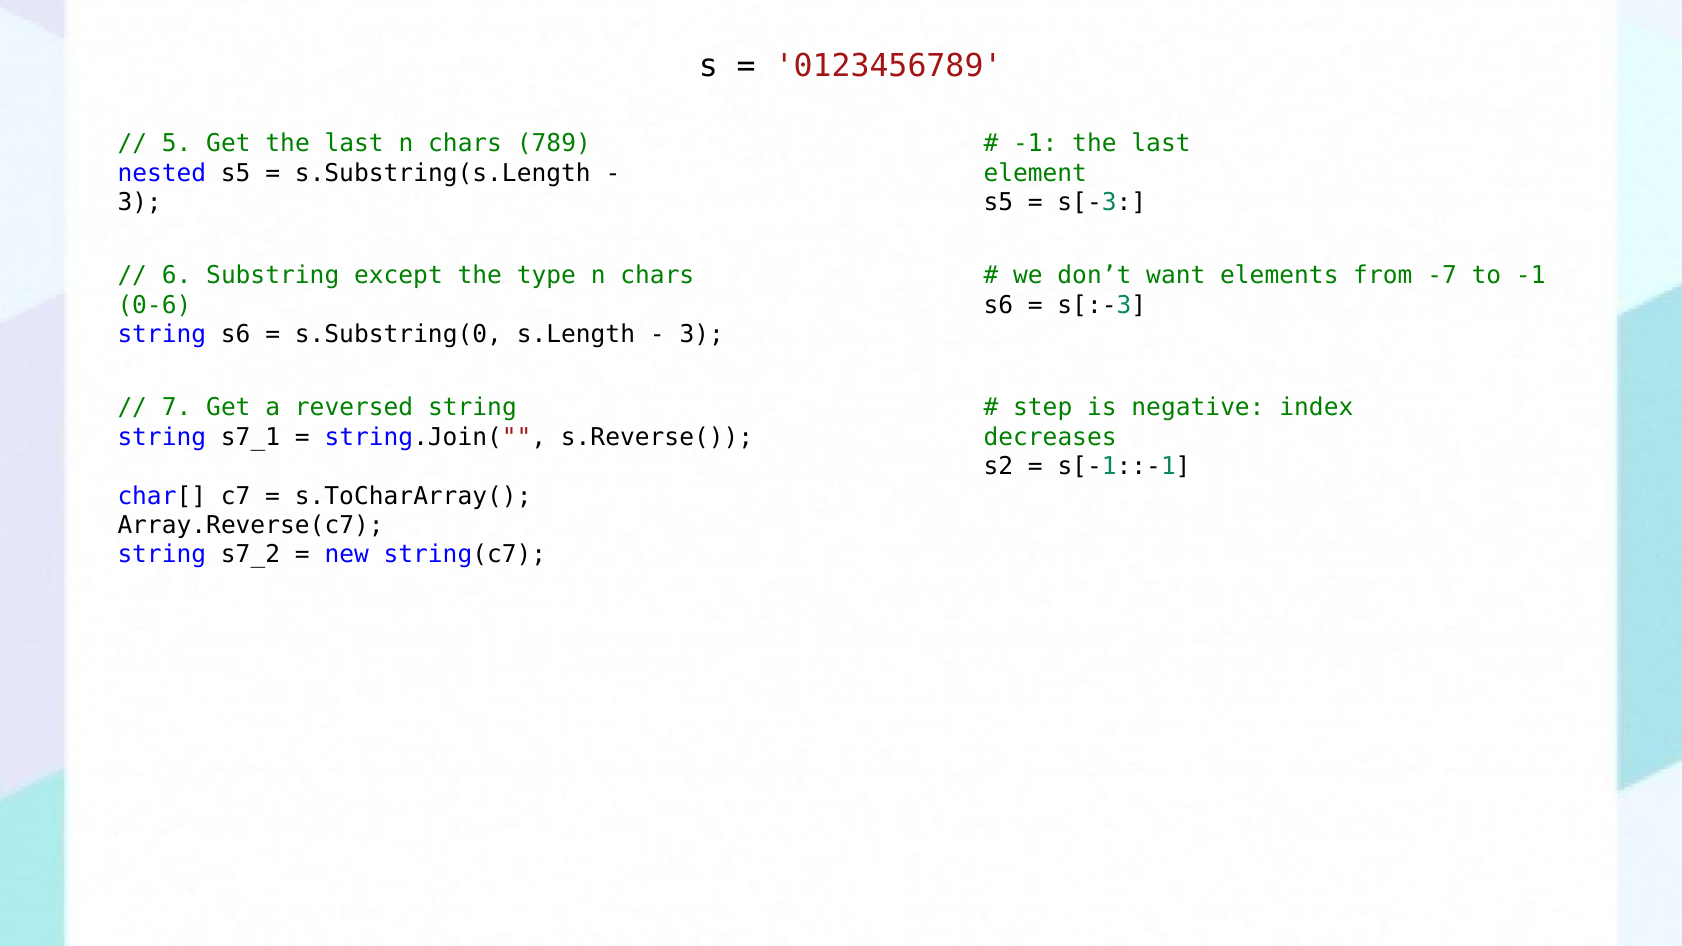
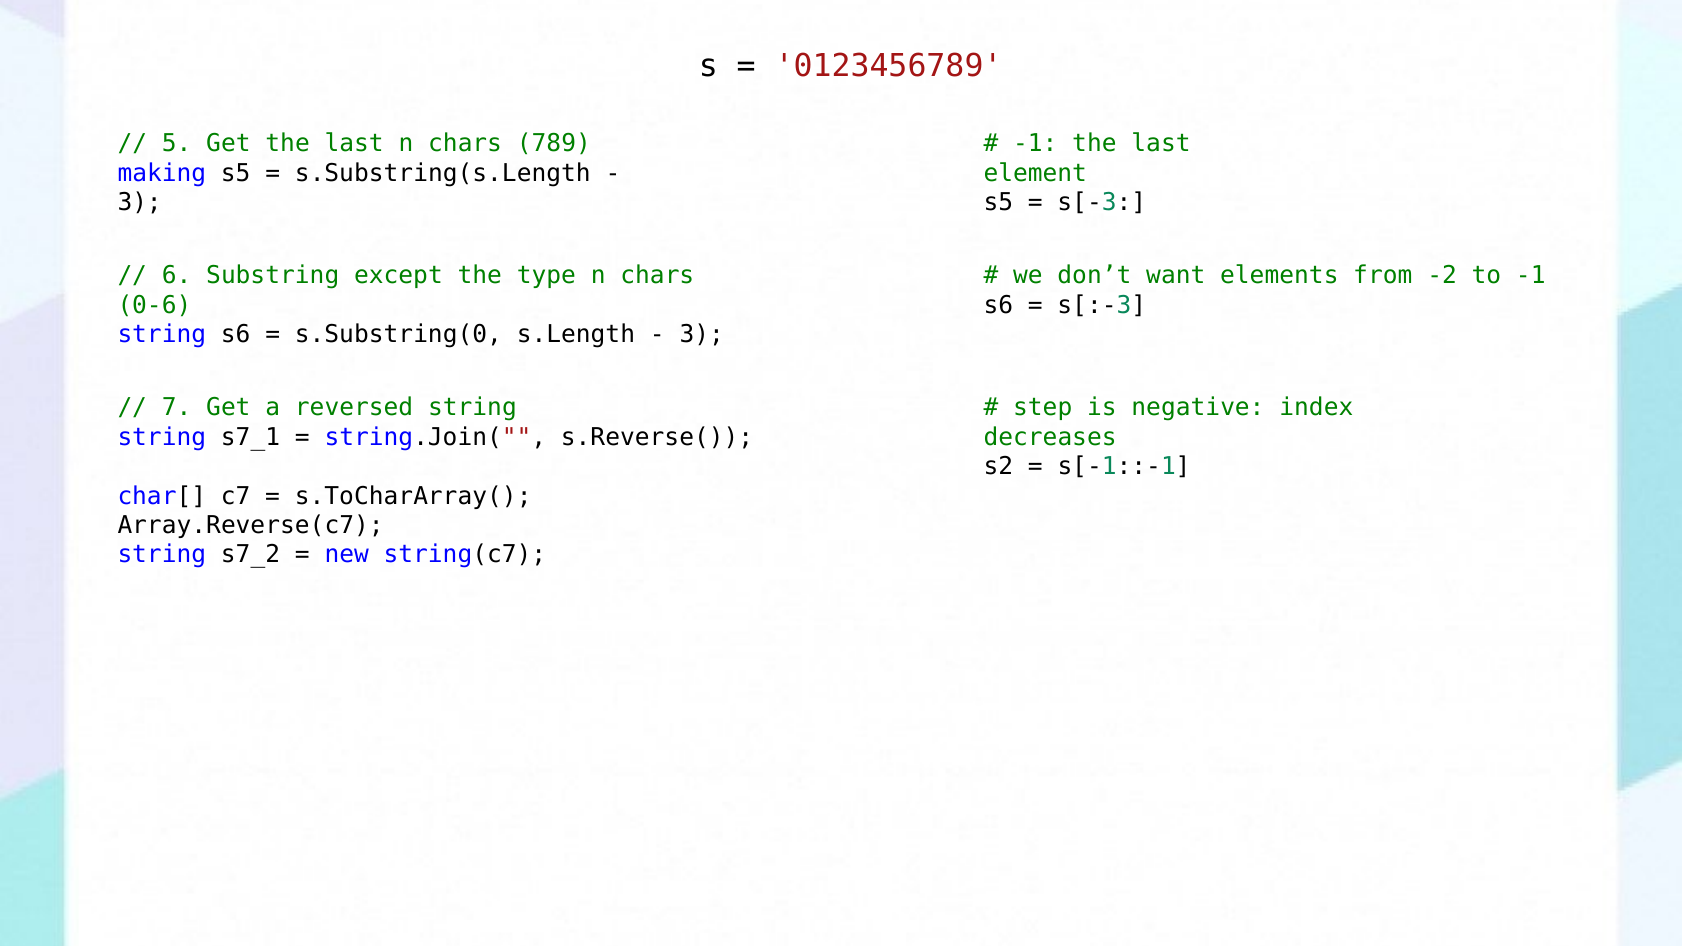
nested: nested -> making
-7: -7 -> -2
